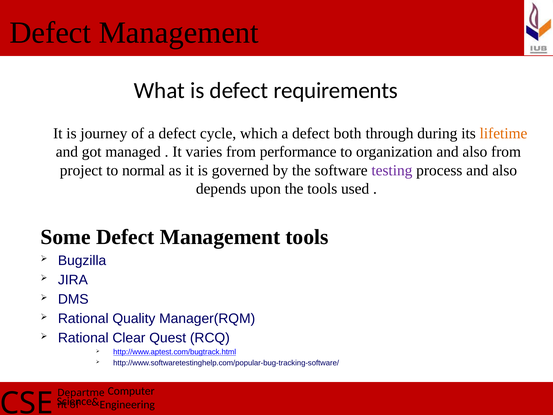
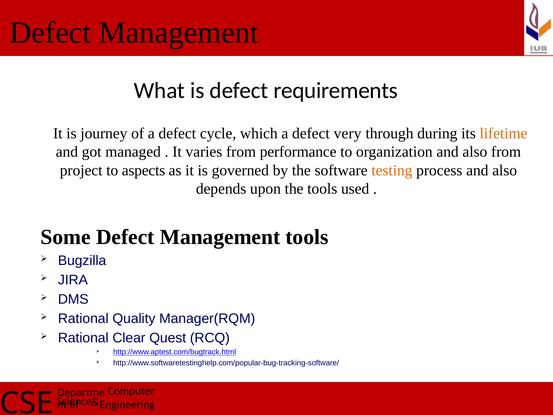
both: both -> very
normal: normal -> aspects
testing colour: purple -> orange
